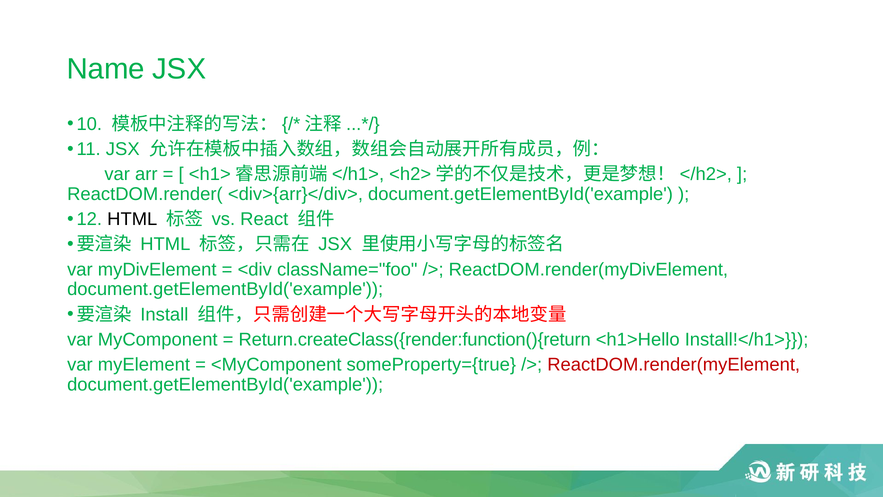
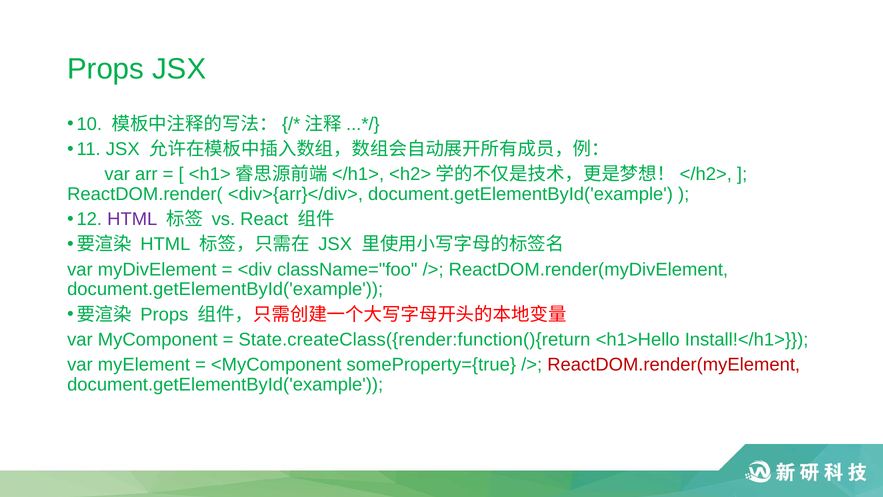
Name at (106, 69): Name -> Props
HTML at (132, 219) colour: black -> purple
Install at (164, 314): Install -> Props
Return.createClass({render:function(){return: Return.createClass({render:function(){return -> State.createClass({render:function(){return
